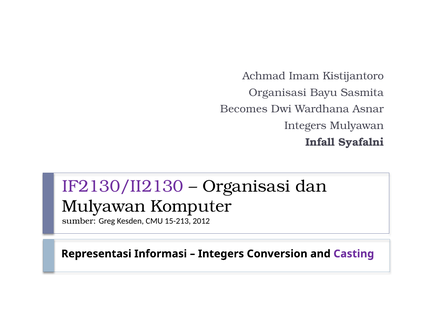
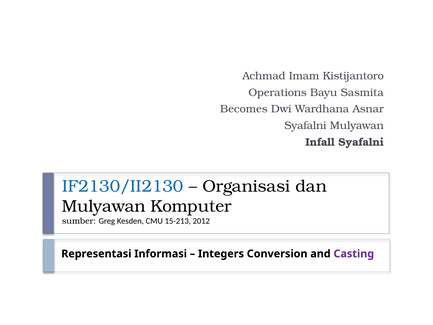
Organisasi at (278, 92): Organisasi -> Operations
Integers at (305, 126): Integers -> Syafalni
IF2130/II2130 colour: purple -> blue
